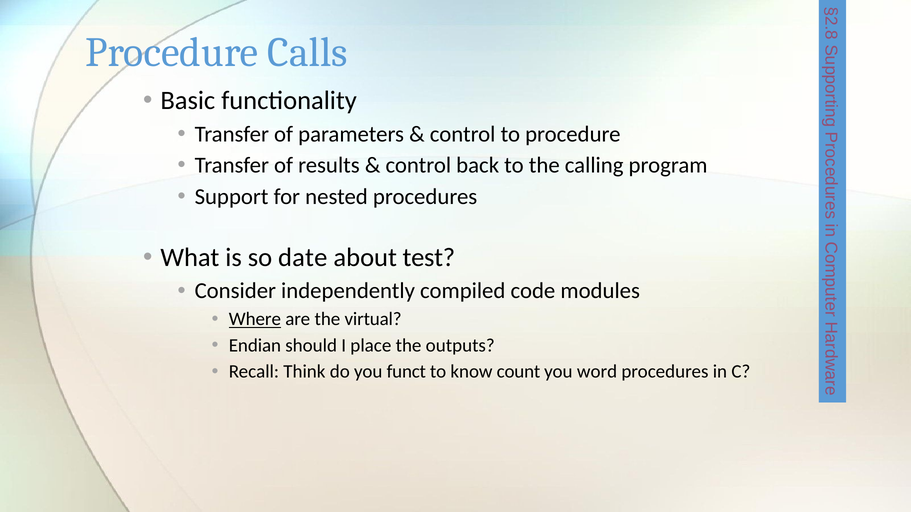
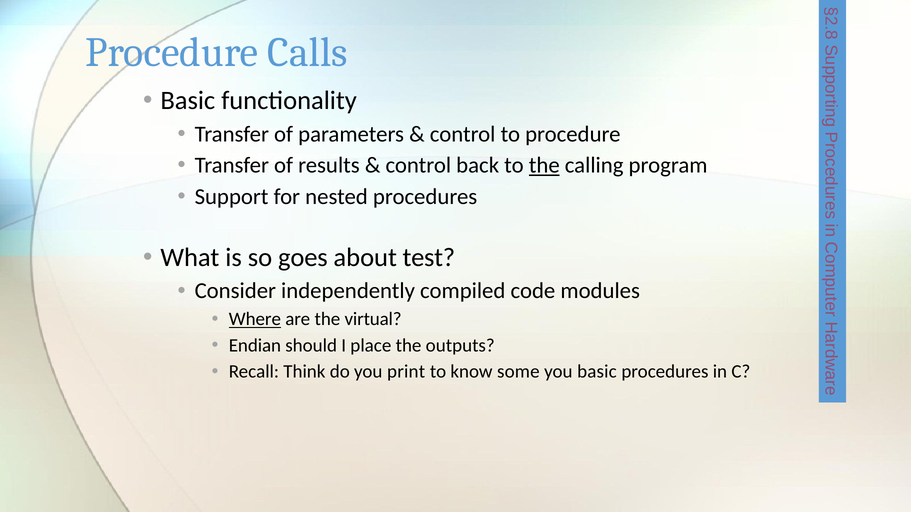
the at (544, 166) underline: none -> present
date: date -> goes
funct: funct -> print
count: count -> some
you word: word -> basic
